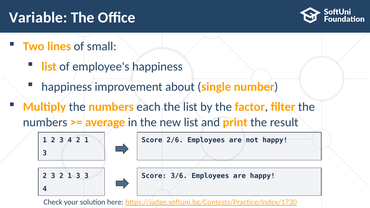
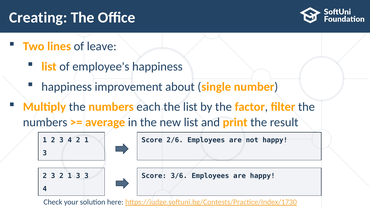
Variable: Variable -> Creating
small: small -> leave
